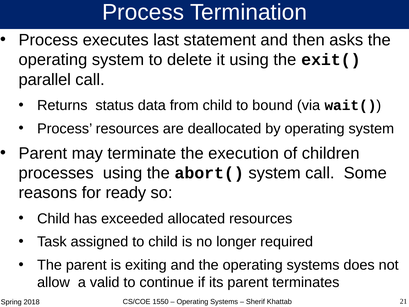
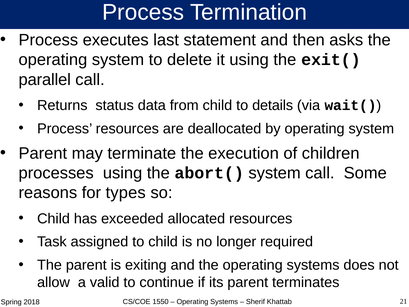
bound: bound -> details
ready: ready -> types
